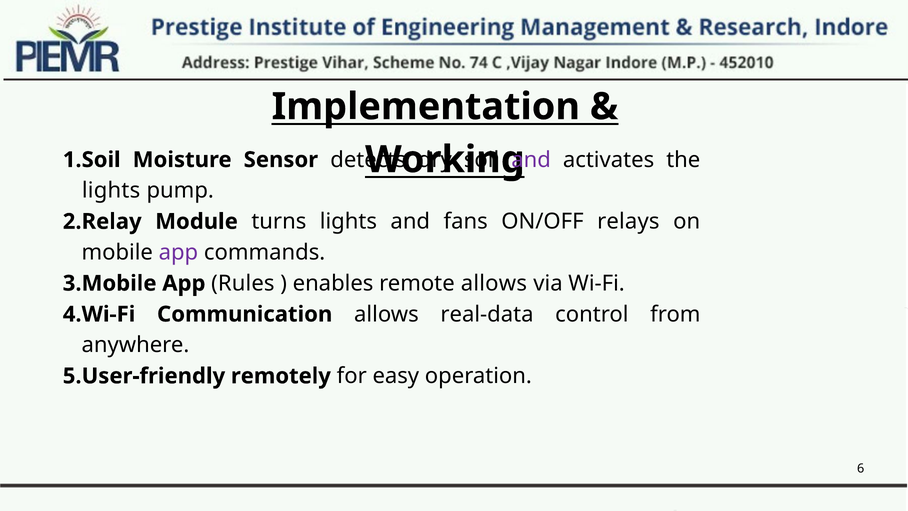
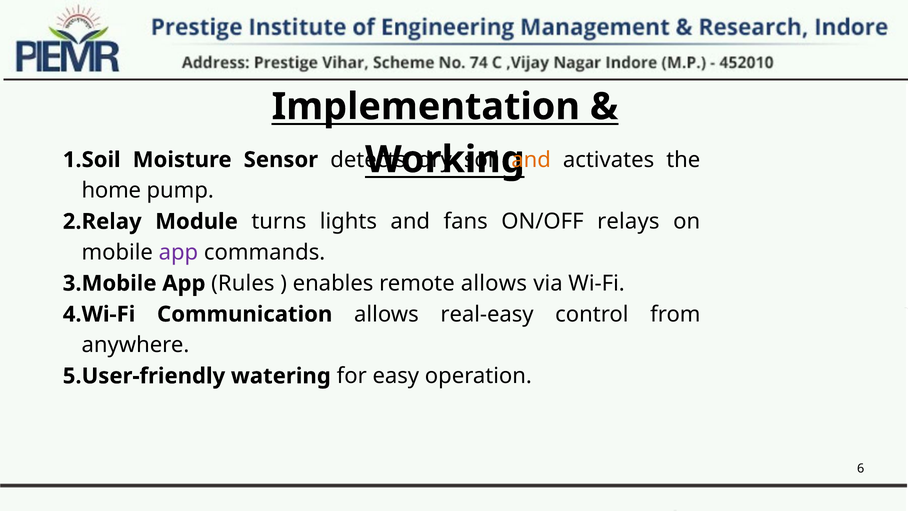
and at (531, 160) colour: purple -> orange
lights at (111, 191): lights -> home
real-data: real-data -> real-easy
remotely: remotely -> watering
